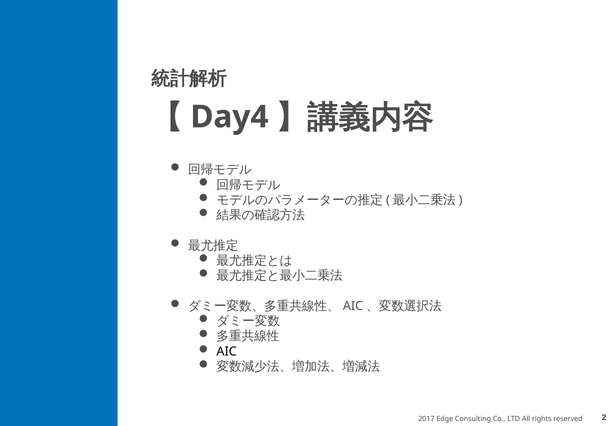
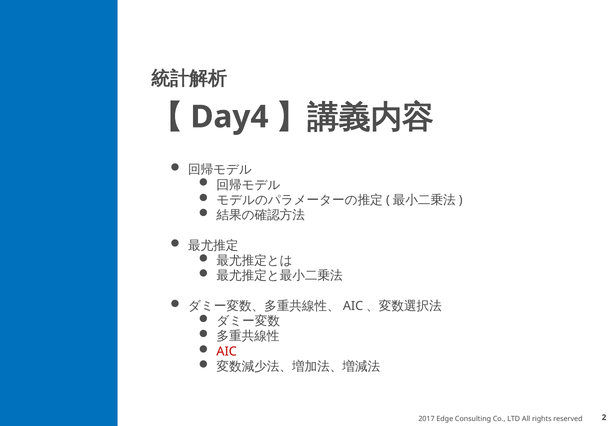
AIC colour: black -> red
